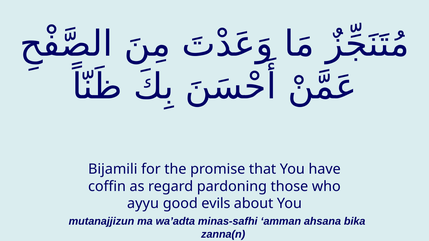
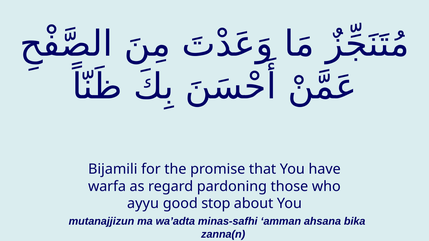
coffin: coffin -> warfa
evils: evils -> stop
